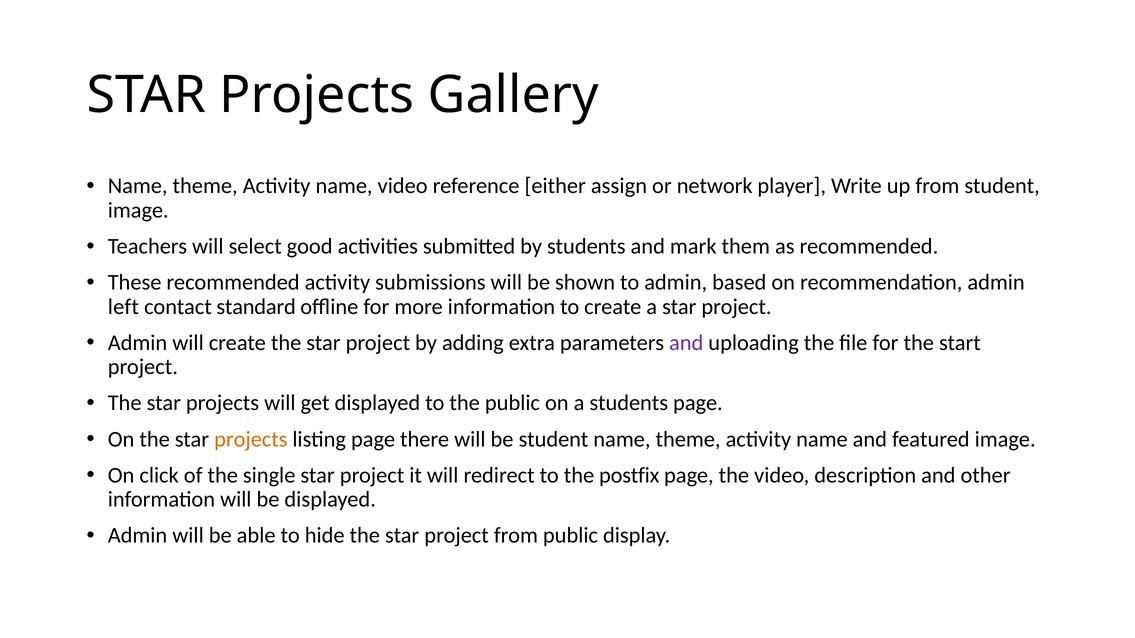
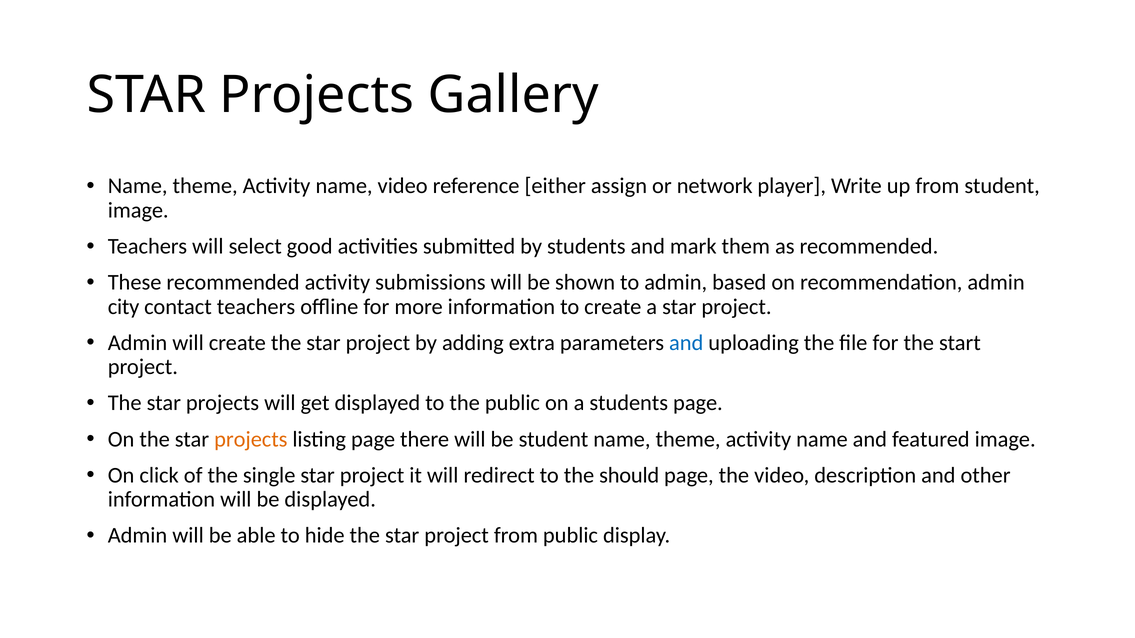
left: left -> city
contact standard: standard -> teachers
and at (686, 343) colour: purple -> blue
postfix: postfix -> should
